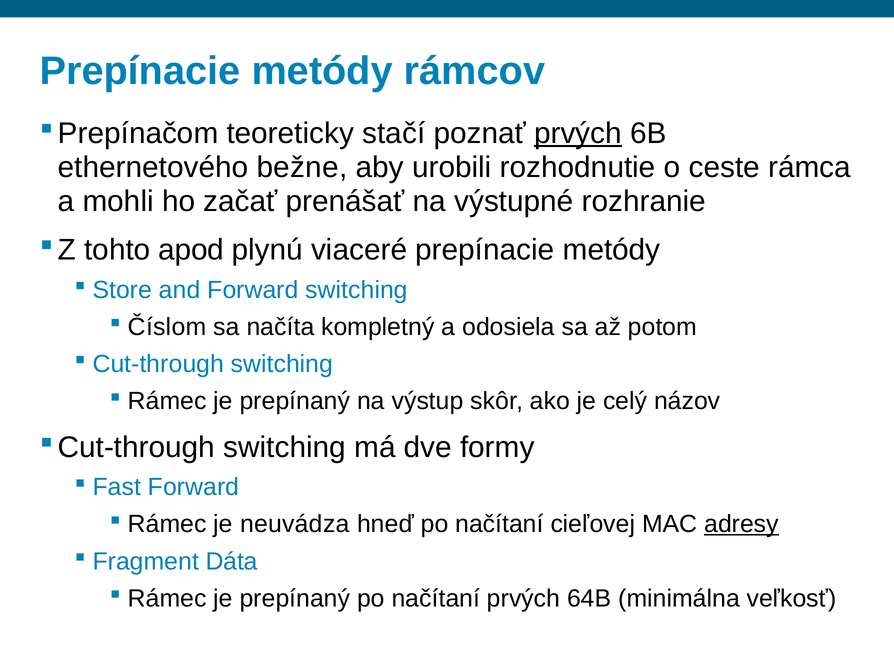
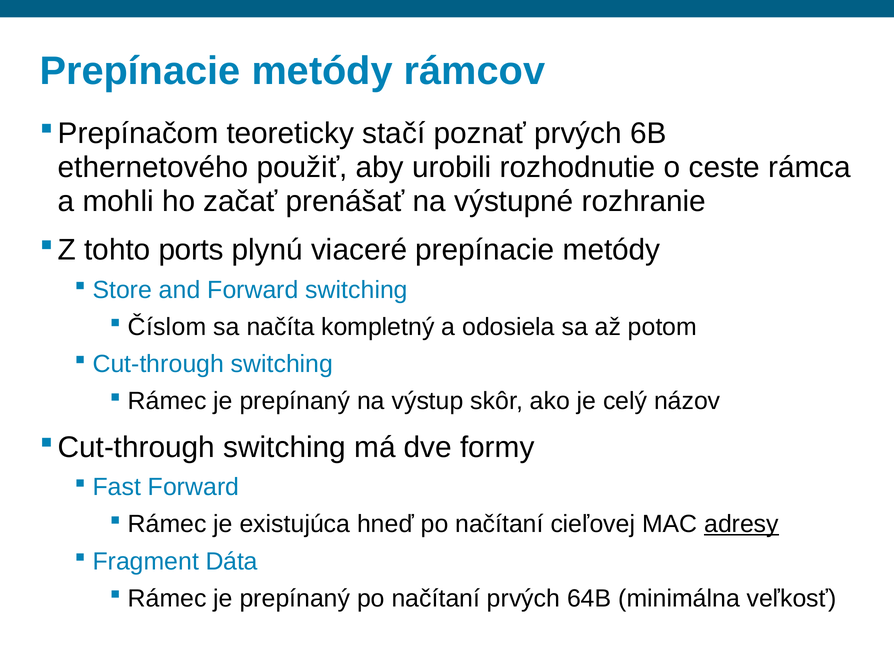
prvých at (578, 133) underline: present -> none
bežne: bežne -> použiť
apod: apod -> ports
neuvádza: neuvádza -> existujúca
